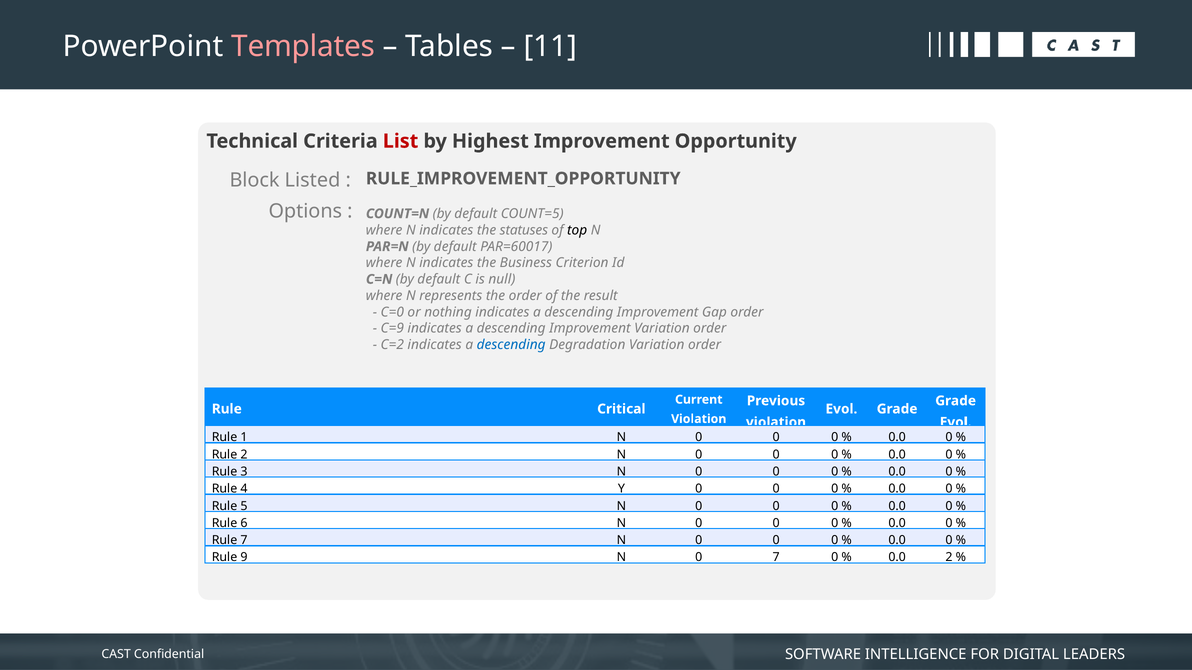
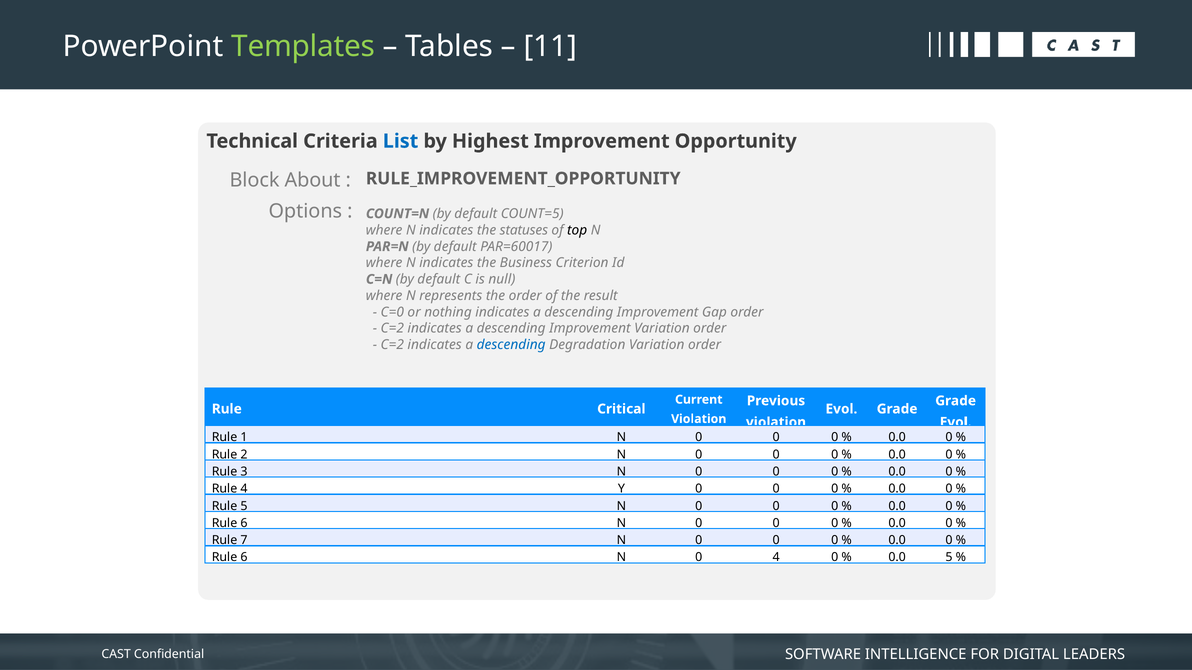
Templates colour: pink -> light green
List colour: red -> blue
Listed: Listed -> About
C=9 at (392, 329): C=9 -> C=2
9 at (244, 558): 9 -> 6
0 7: 7 -> 4
0.0 2: 2 -> 5
